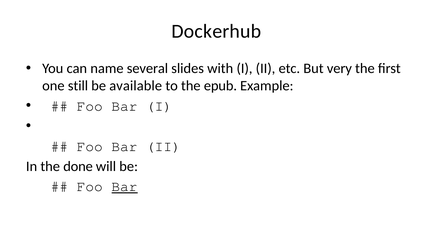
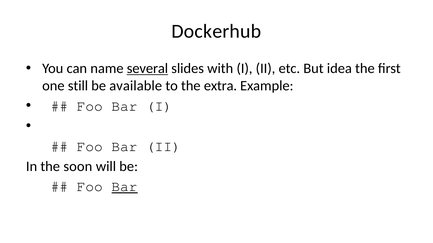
several underline: none -> present
very: very -> idea
epub: epub -> extra
done: done -> soon
